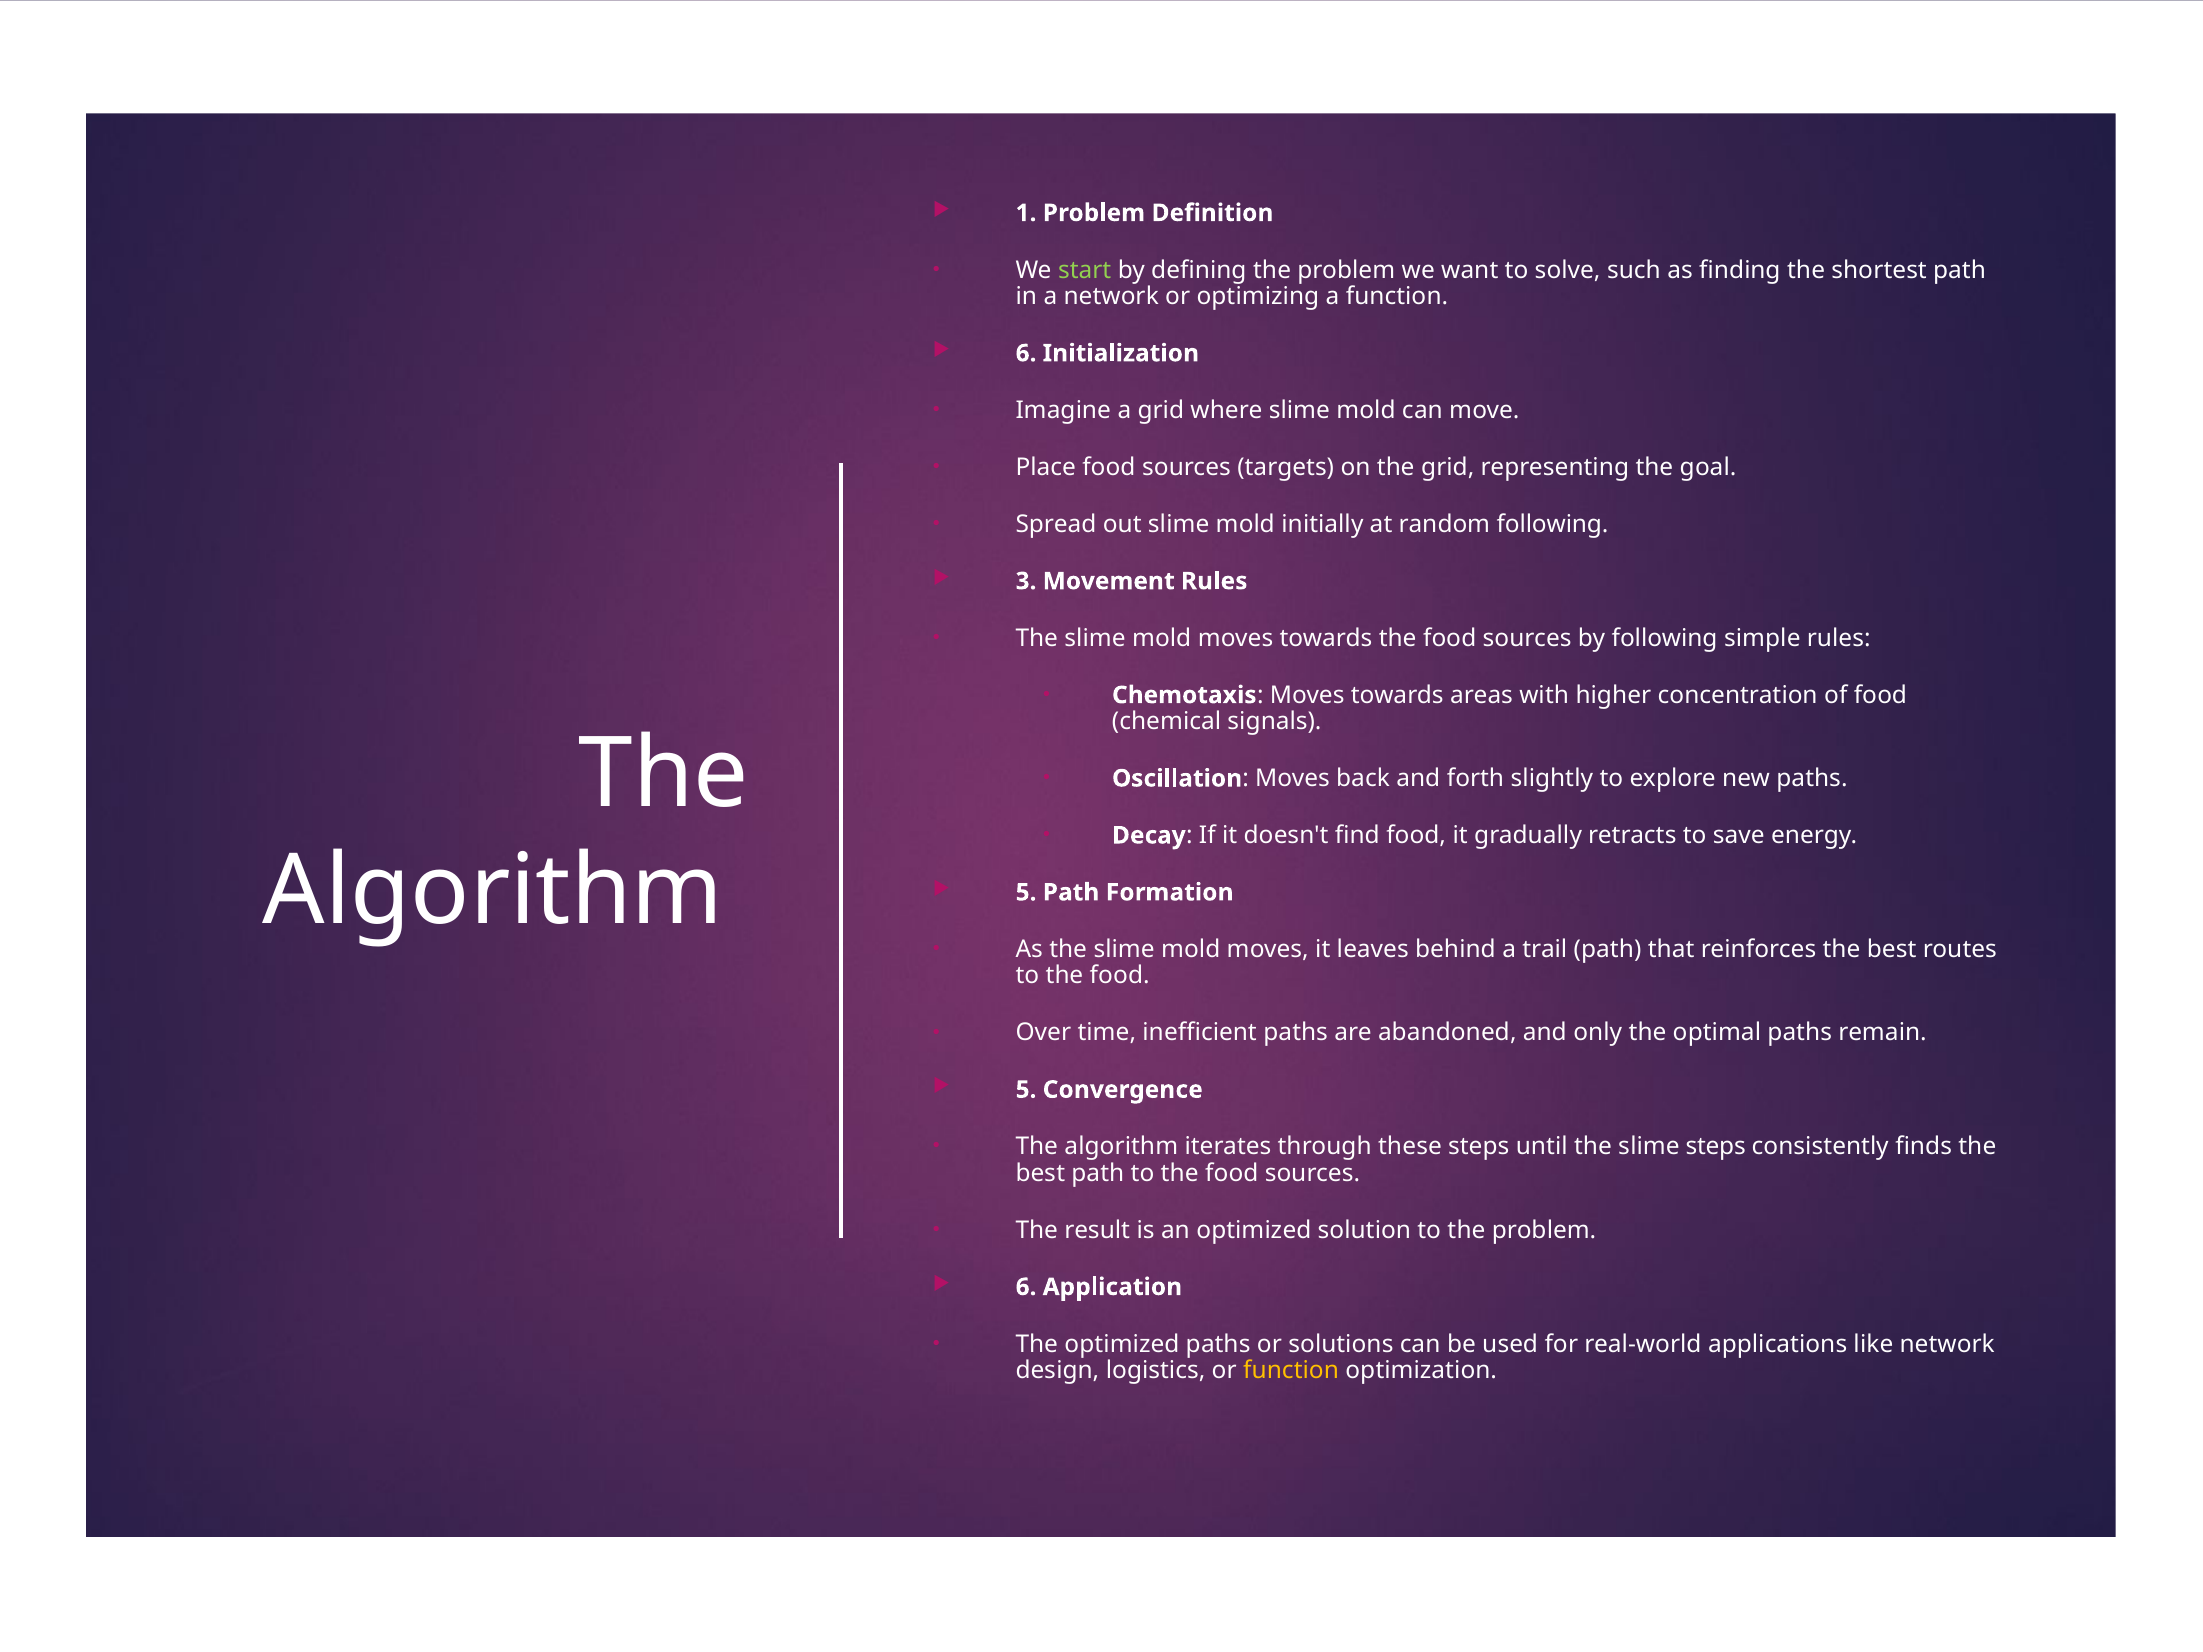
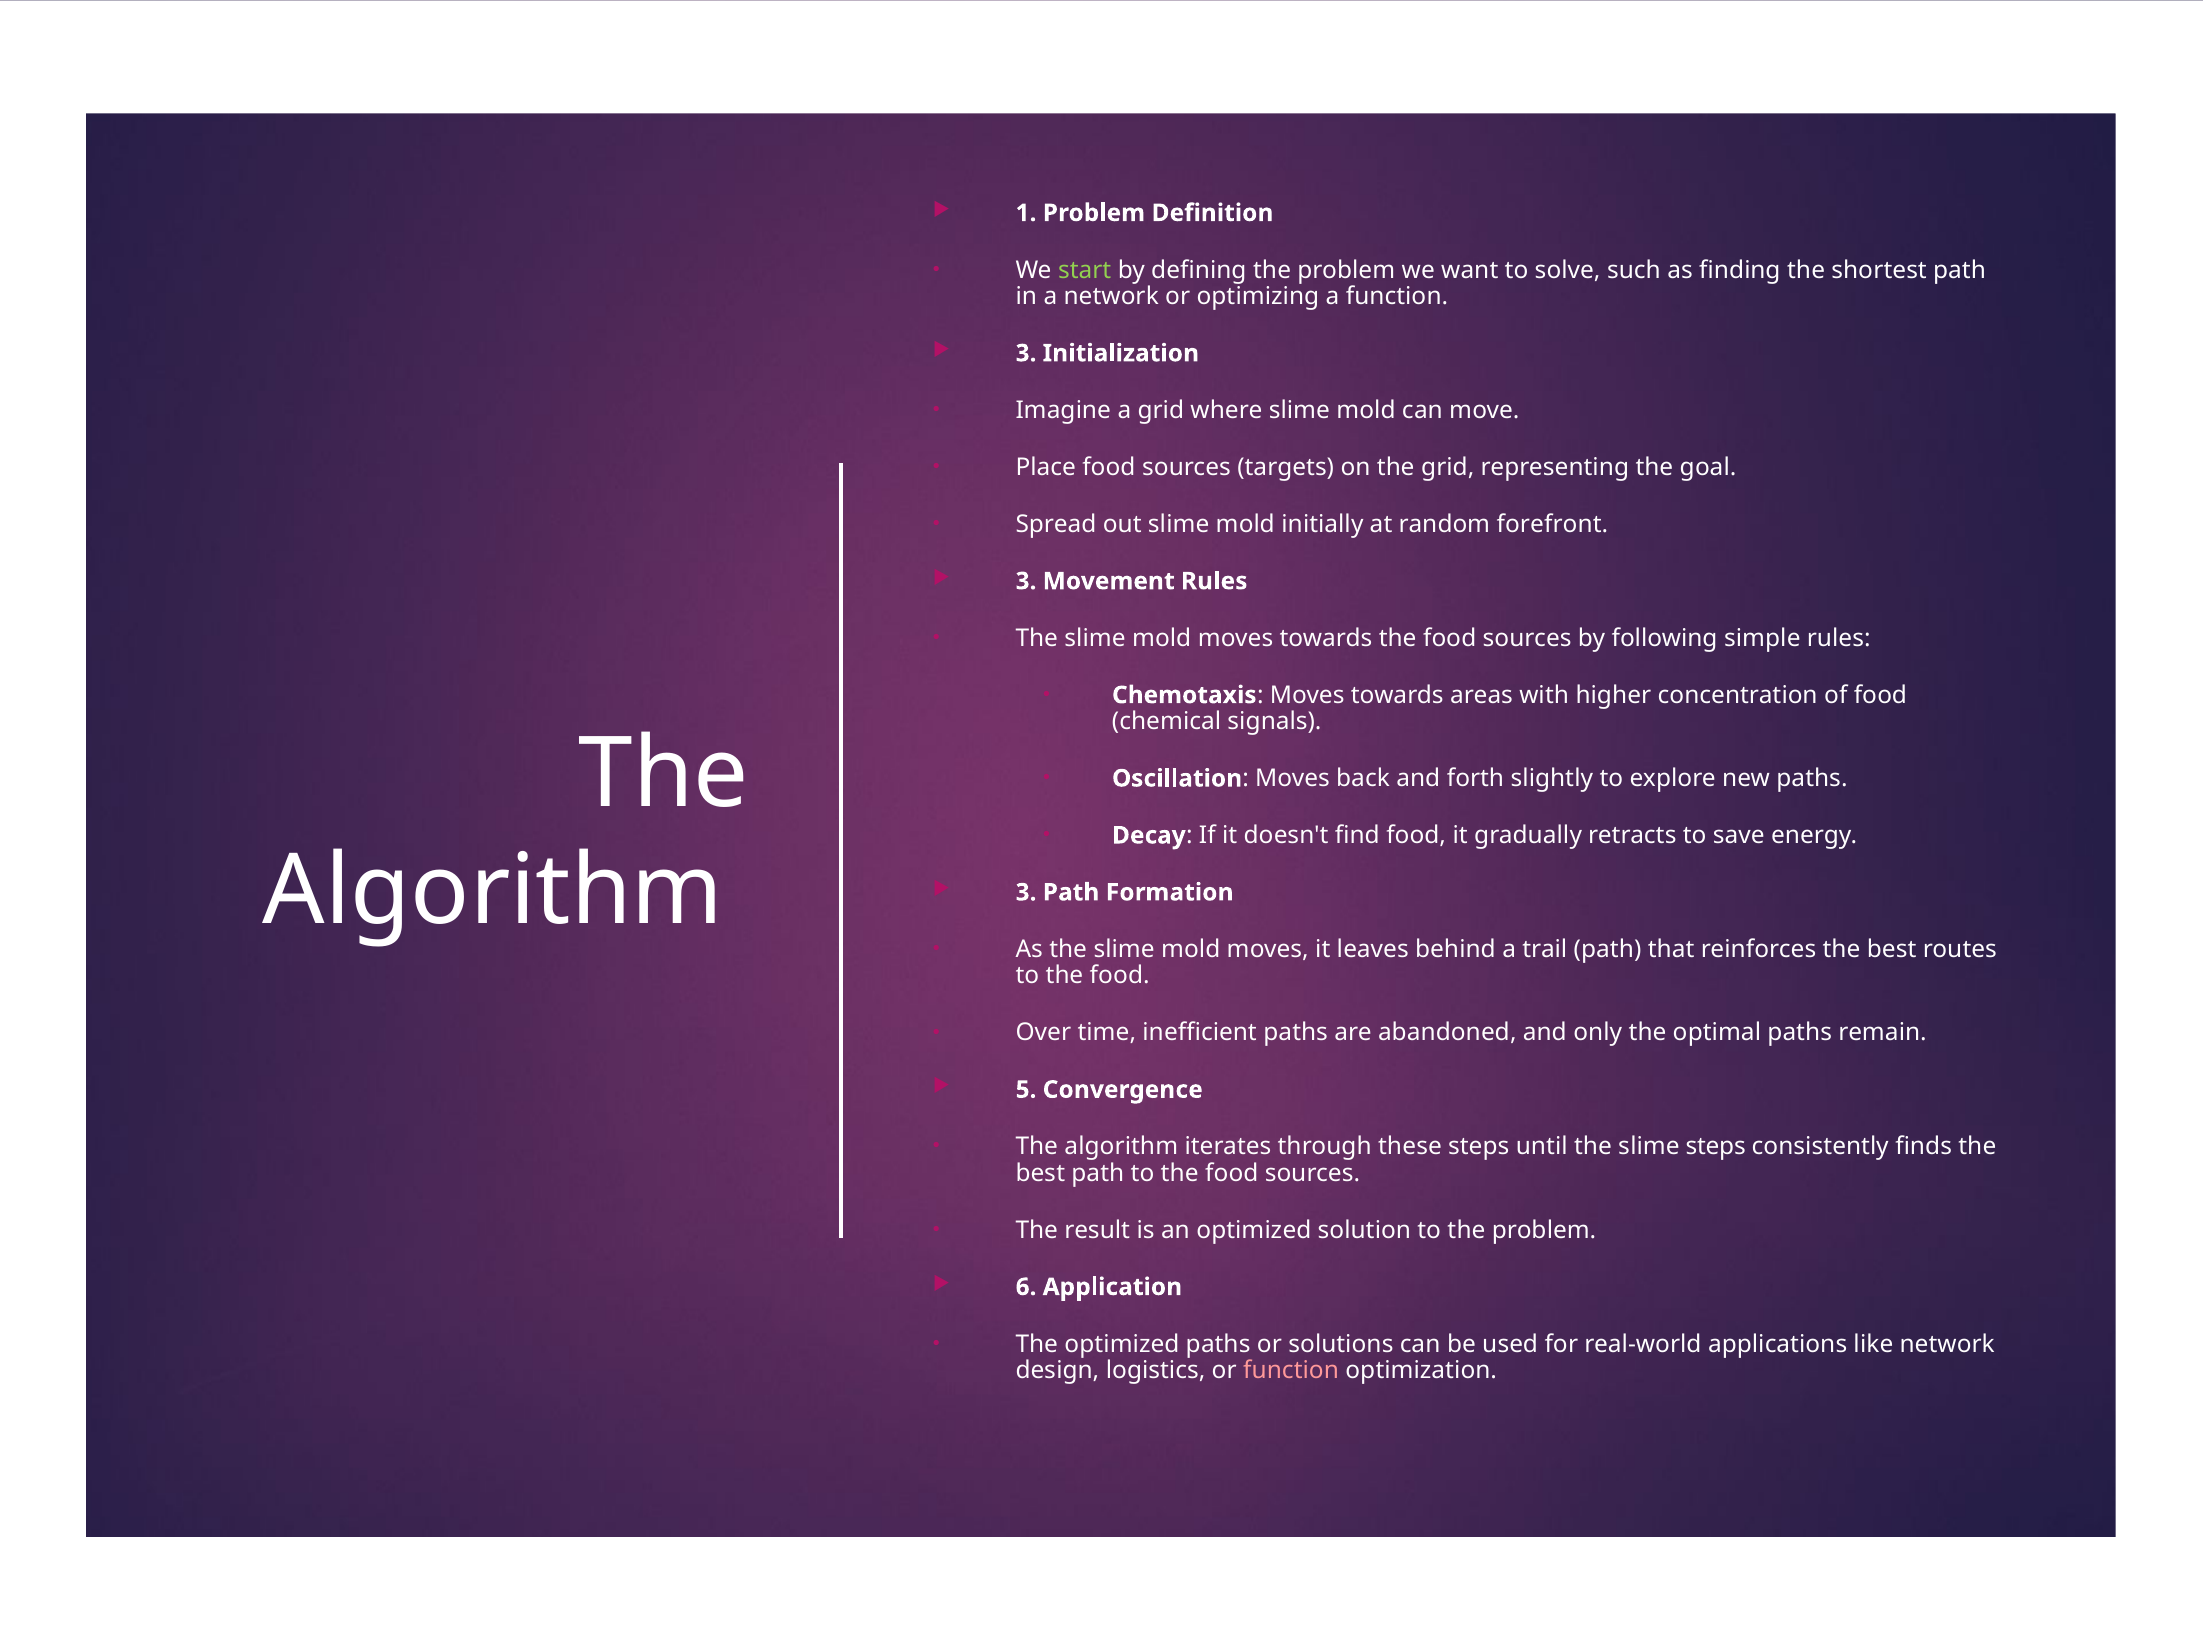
6 at (1026, 353): 6 -> 3
random following: following -> forefront
5 at (1026, 893): 5 -> 3
function at (1291, 1371) colour: yellow -> pink
